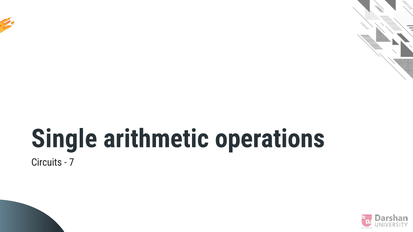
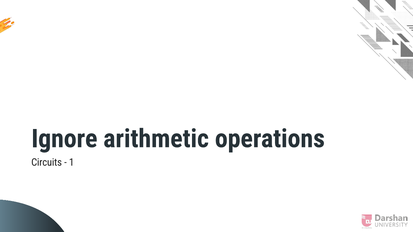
Single: Single -> Ignore
7: 7 -> 1
